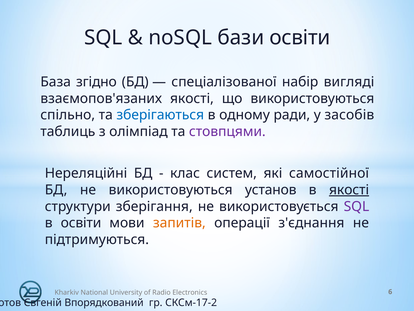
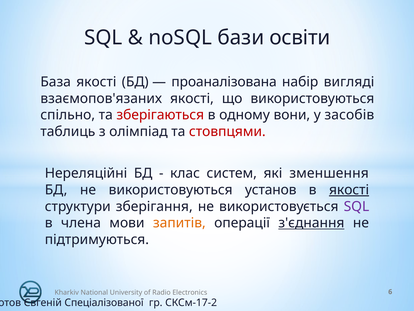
База згідно: згідно -> якості
спеціалізованої: спеціалізованої -> проаналізована
зберігаються colour: blue -> red
ради: ради -> вони
стовпцями colour: purple -> red
самостійної: самостійної -> зменшення
в освіти: освіти -> члена
з'єднання underline: none -> present
Впорядкований: Впорядкований -> Спеціалізованої
